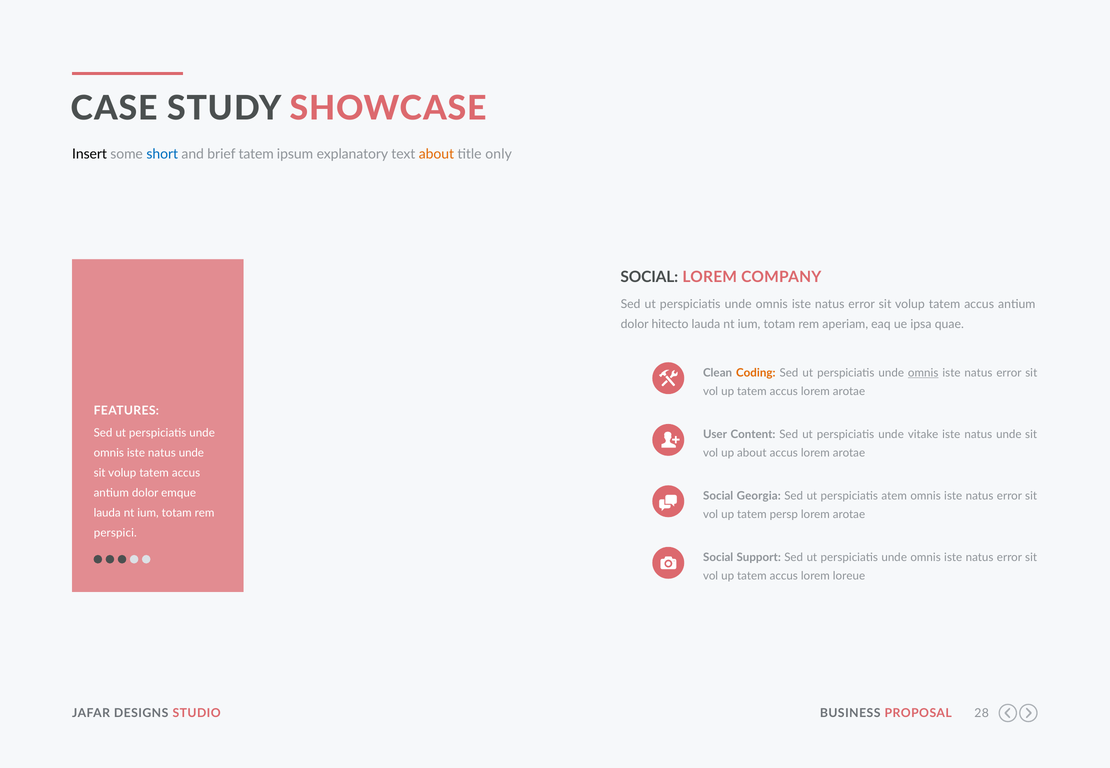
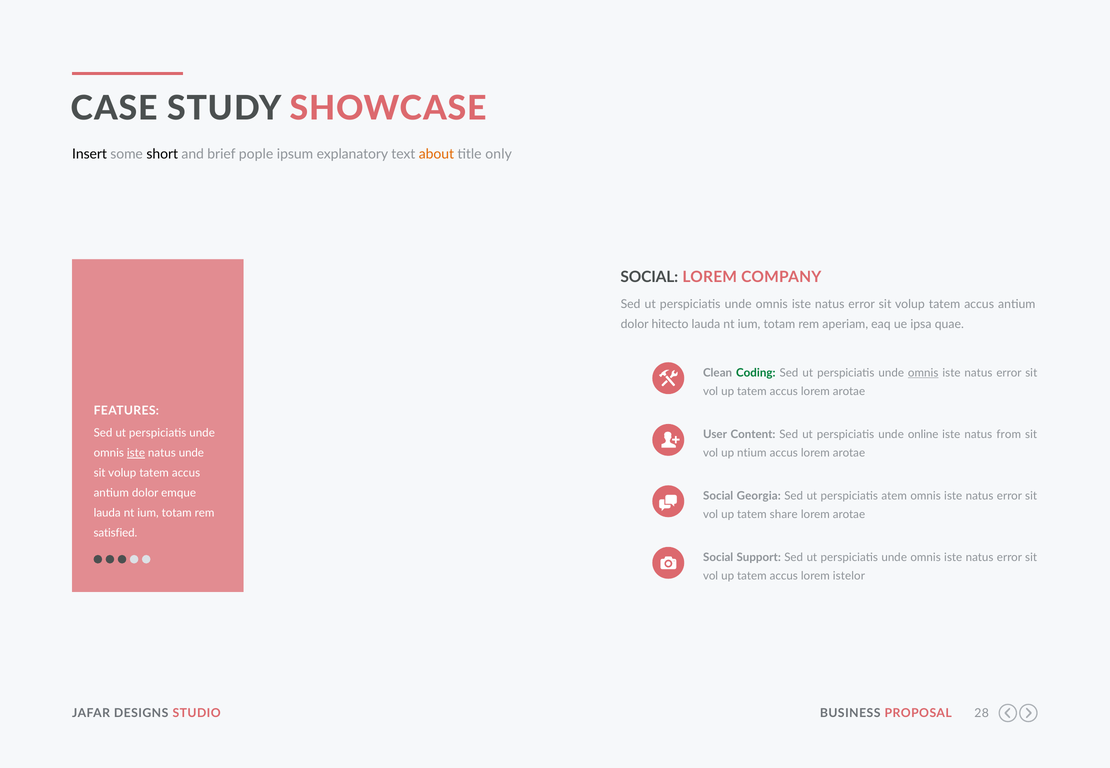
short colour: blue -> black
brief tatem: tatem -> pople
Coding colour: orange -> green
vitake: vitake -> online
unde at (1009, 435): unde -> from
iste at (136, 453) underline: none -> present
up about: about -> ntium
persp: persp -> share
perspici: perspici -> satisfied
loreue: loreue -> istelor
